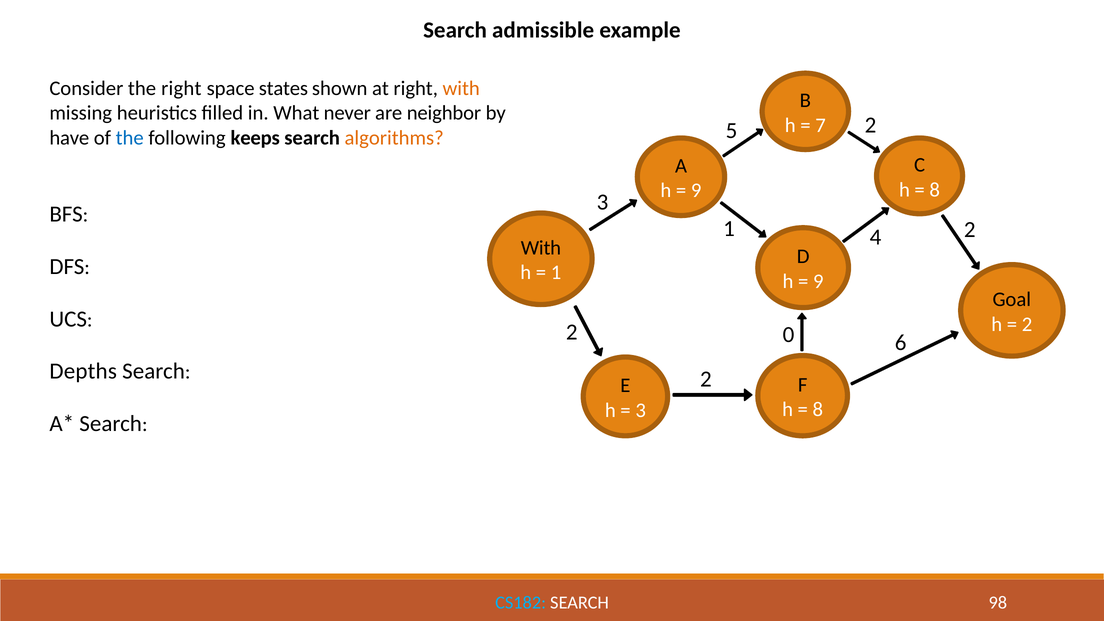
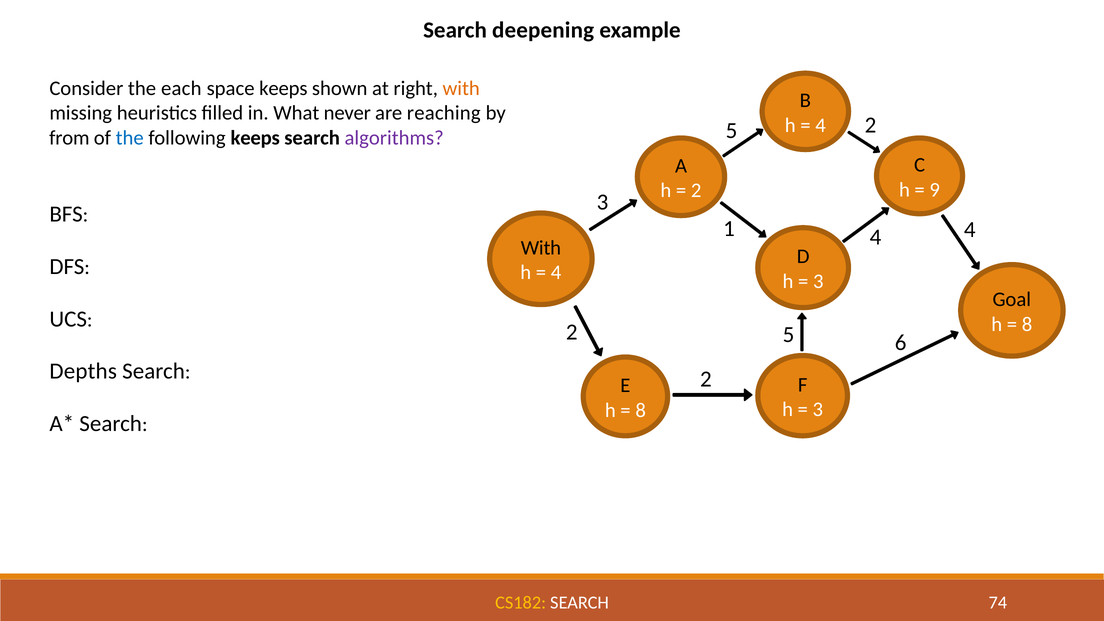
admissible: admissible -> deepening
the right: right -> each
space states: states -> keeps
neighbor: neighbor -> reaching
7 at (821, 125): 7 -> 4
have: have -> from
algorithms colour: orange -> purple
8 at (935, 190): 8 -> 9
9 at (696, 191): 9 -> 2
4 2: 2 -> 4
1 at (556, 273): 1 -> 4
9 at (818, 281): 9 -> 3
2 at (1027, 324): 2 -> 8
2 0: 0 -> 5
8 at (818, 410): 8 -> 3
3 at (641, 410): 3 -> 8
CS182 colour: light blue -> yellow
98: 98 -> 74
